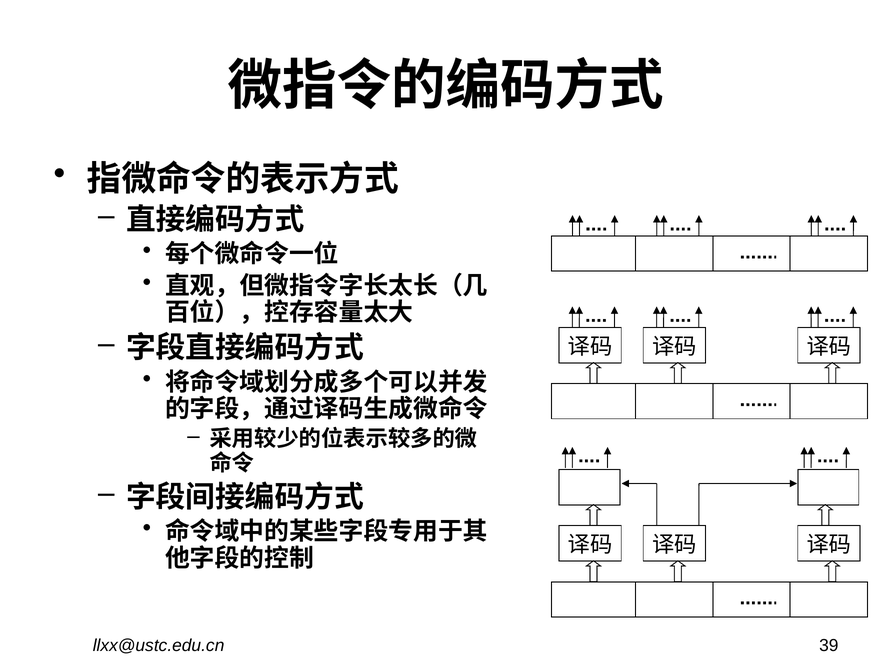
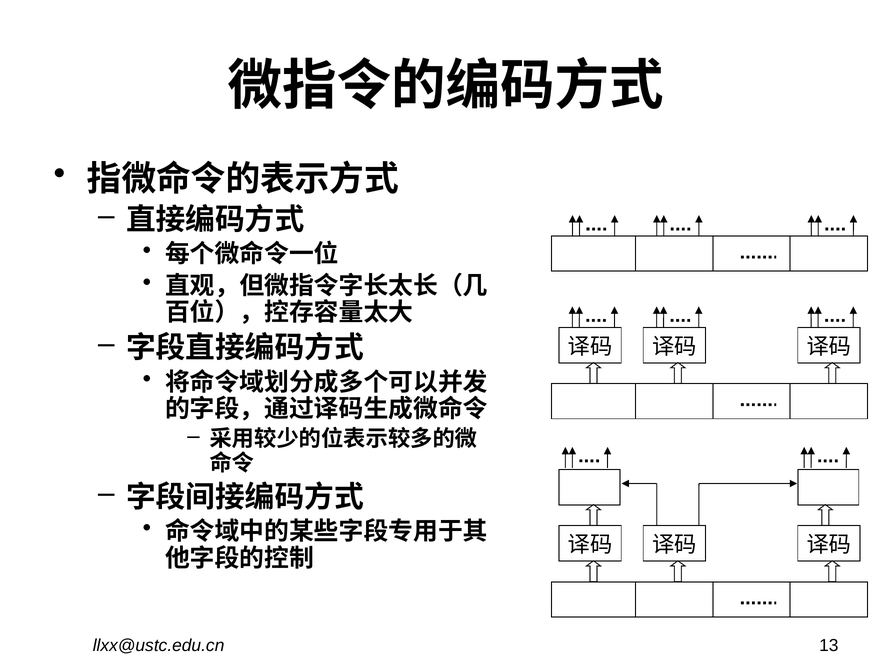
39: 39 -> 13
